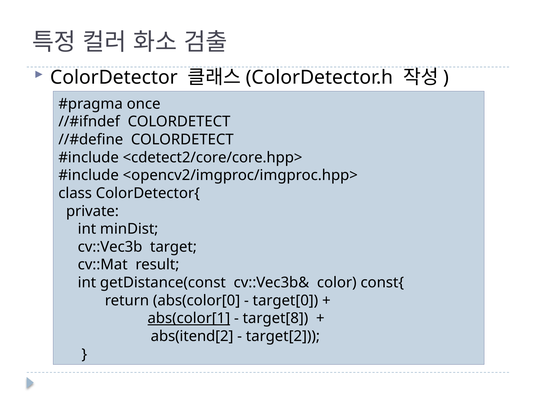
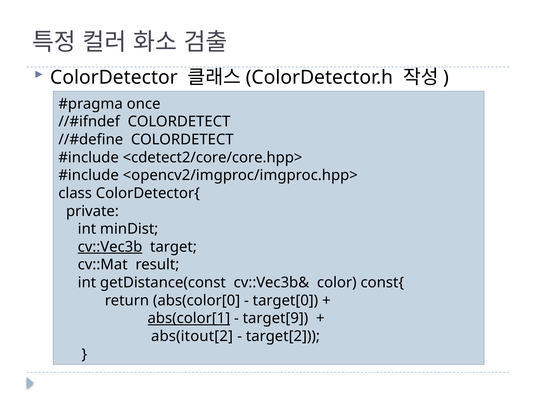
cv::Vec3b underline: none -> present
target[8: target[8 -> target[9
abs(itend[2: abs(itend[2 -> abs(itout[2
